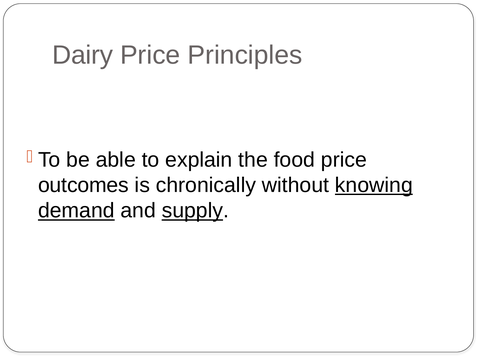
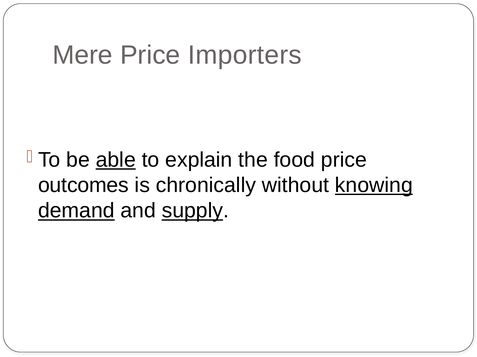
Dairy: Dairy -> Mere
Principles: Principles -> Importers
able underline: none -> present
